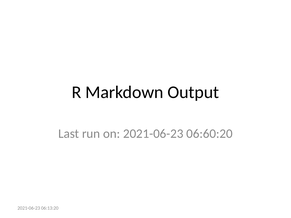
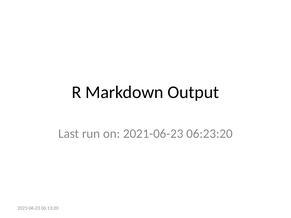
06:60:20: 06:60:20 -> 06:23:20
